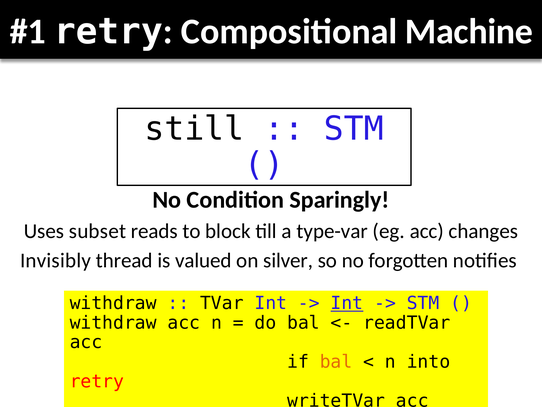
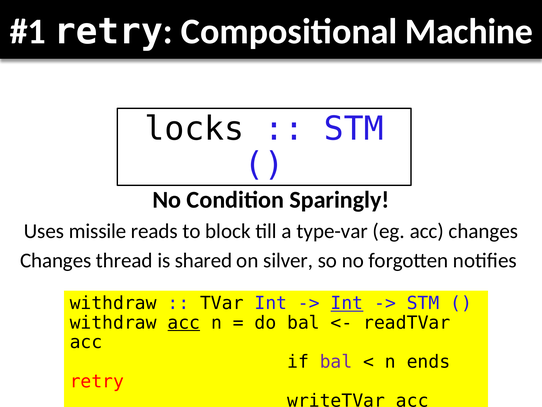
still: still -> locks
subset: subset -> missile
Invisibly at (55, 260): Invisibly -> Changes
valued: valued -> shared
acc at (184, 322) underline: none -> present
bal at (336, 361) colour: orange -> purple
into: into -> ends
